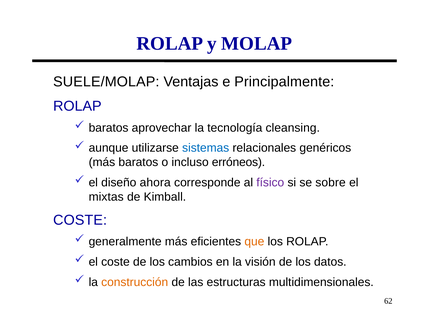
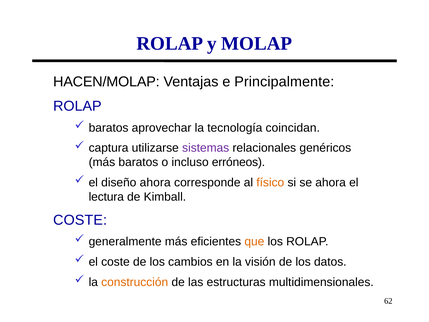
SUELE/MOLAP: SUELE/MOLAP -> HACEN/MOLAP
cleansing: cleansing -> coincidan
aunque: aunque -> captura
sistemas colour: blue -> purple
físico colour: purple -> orange
se sobre: sobre -> ahora
mixtas: mixtas -> lectura
